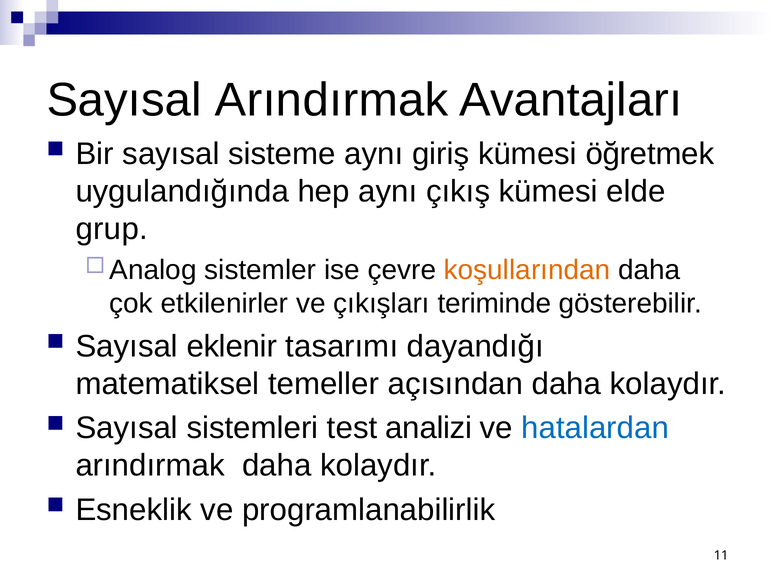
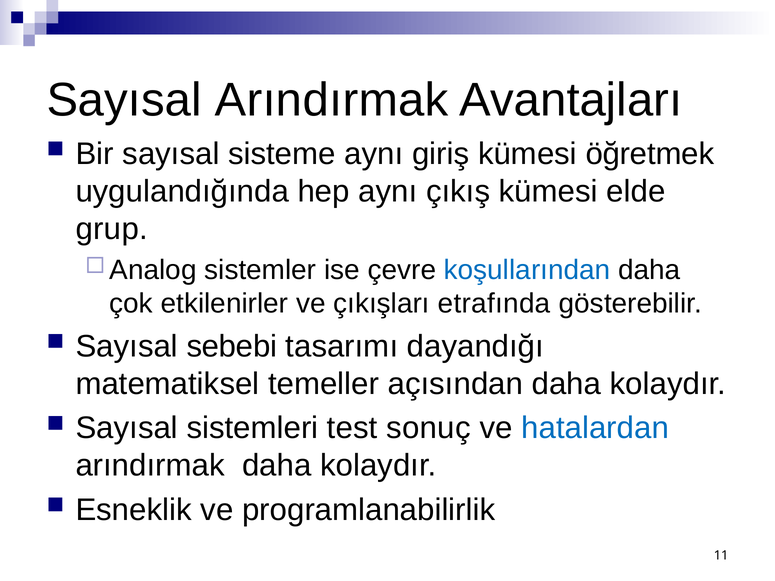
koşullarından colour: orange -> blue
teriminde: teriminde -> etrafında
eklenir: eklenir -> sebebi
analizi: analizi -> sonuç
